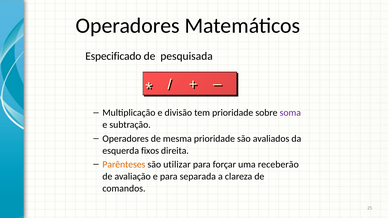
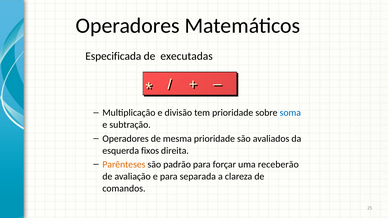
Especificado: Especificado -> Especificada
pesquisada: pesquisada -> executadas
soma colour: purple -> blue
utilizar: utilizar -> padrão
